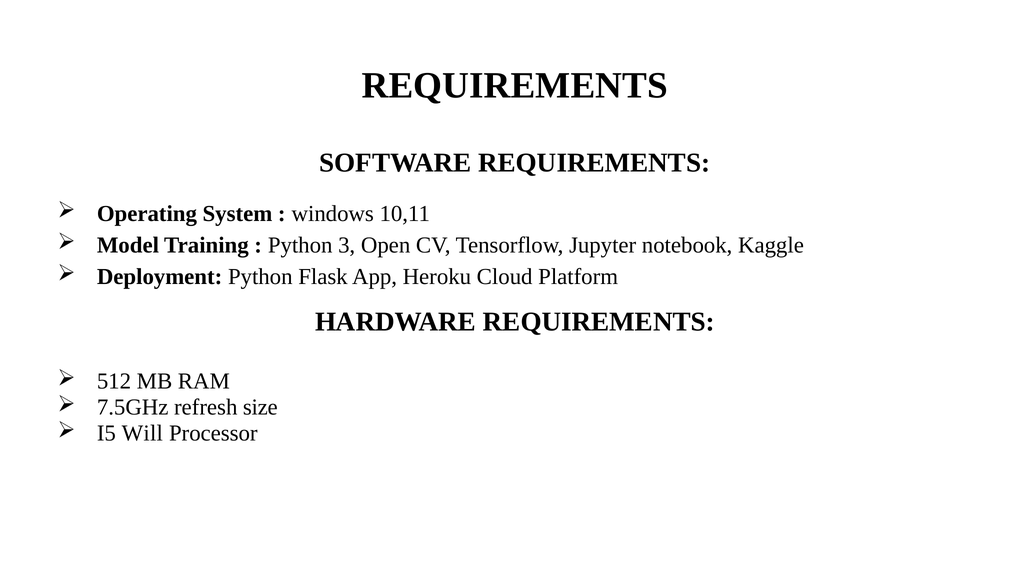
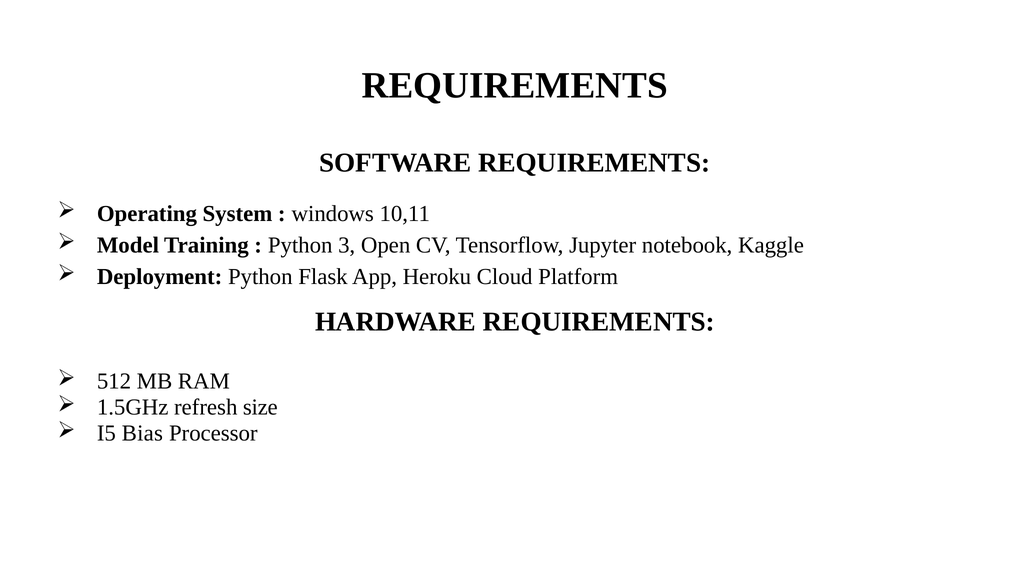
7.5GHz: 7.5GHz -> 1.5GHz
Will: Will -> Bias
